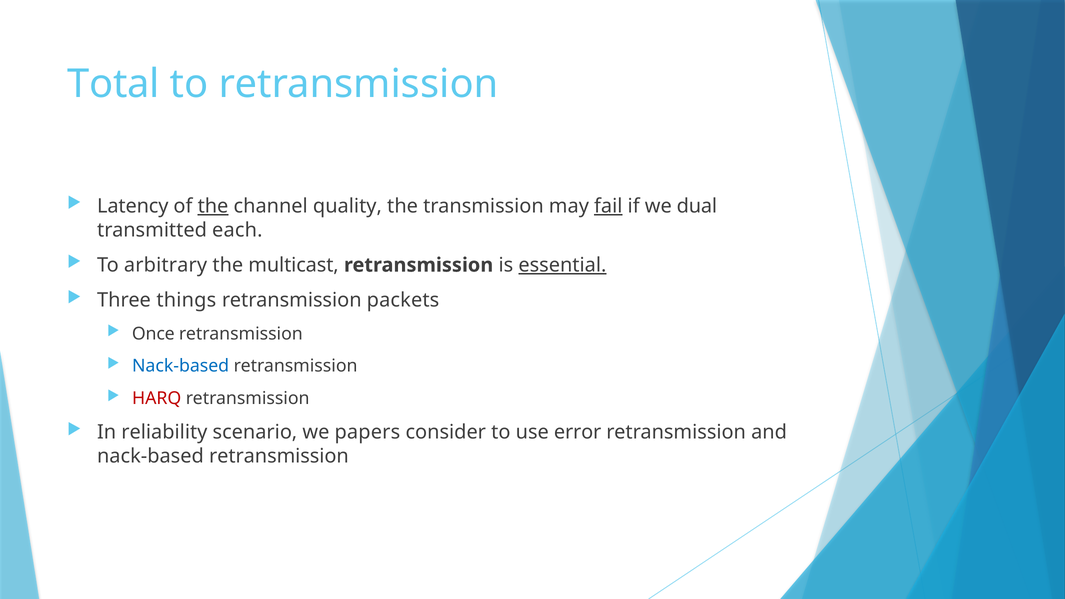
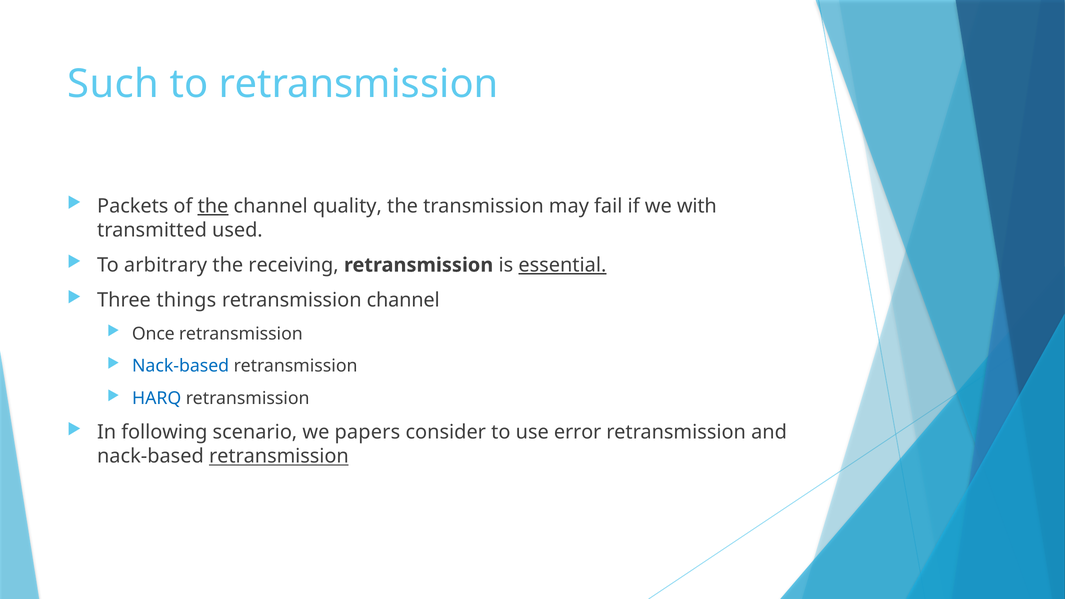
Total: Total -> Such
Latency: Latency -> Packets
fail underline: present -> none
dual: dual -> with
each: each -> used
multicast: multicast -> receiving
retransmission packets: packets -> channel
HARQ colour: red -> blue
reliability: reliability -> following
retransmission at (279, 456) underline: none -> present
